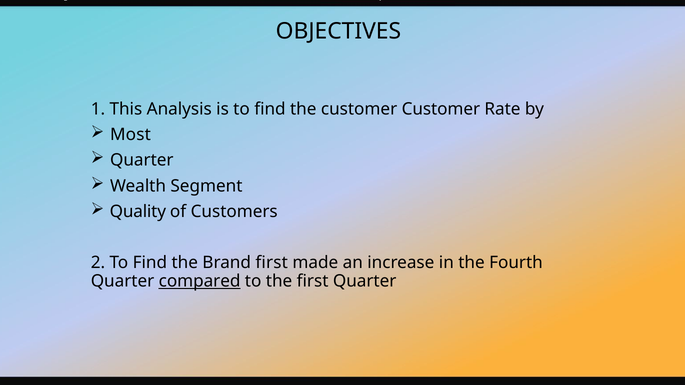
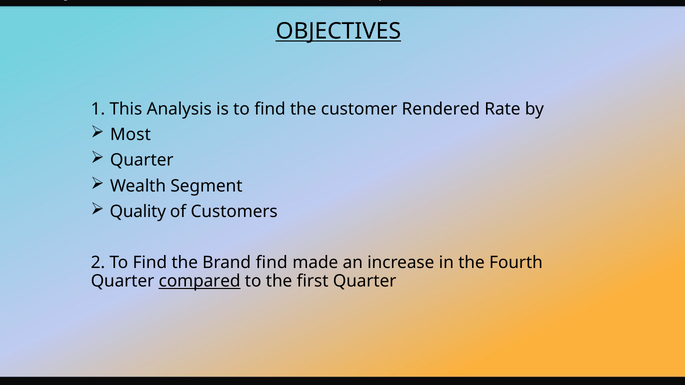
OBJECTIVES underline: none -> present
customer Customer: Customer -> Rendered
Brand first: first -> find
